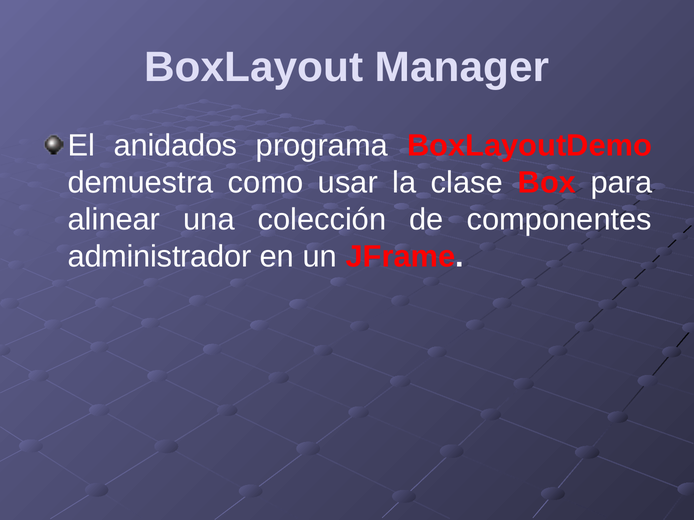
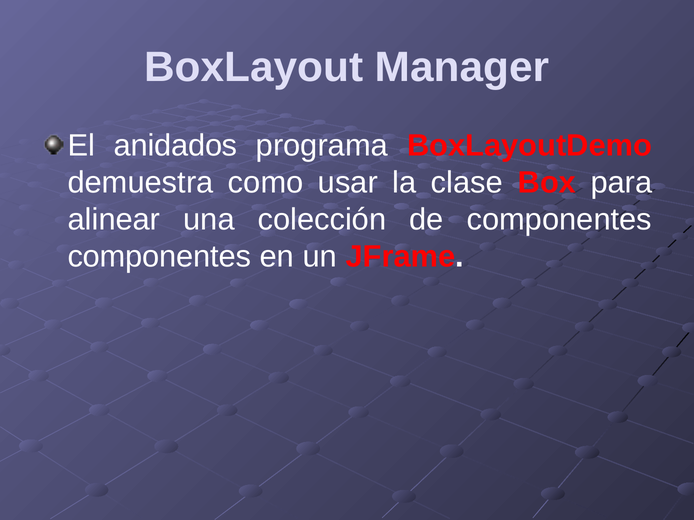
administrador at (160, 257): administrador -> componentes
